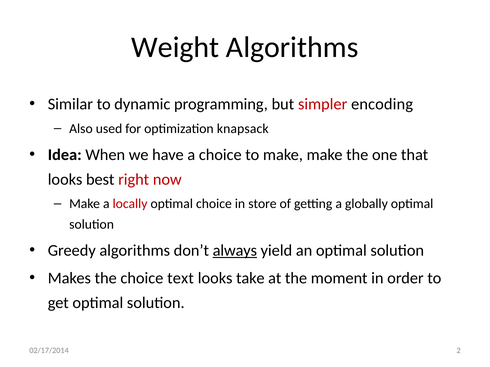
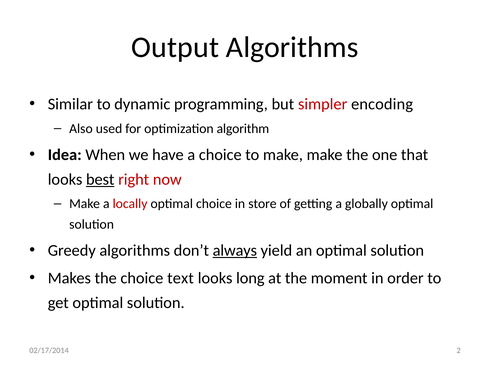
Weight: Weight -> Output
knapsack: knapsack -> algorithm
best underline: none -> present
take: take -> long
